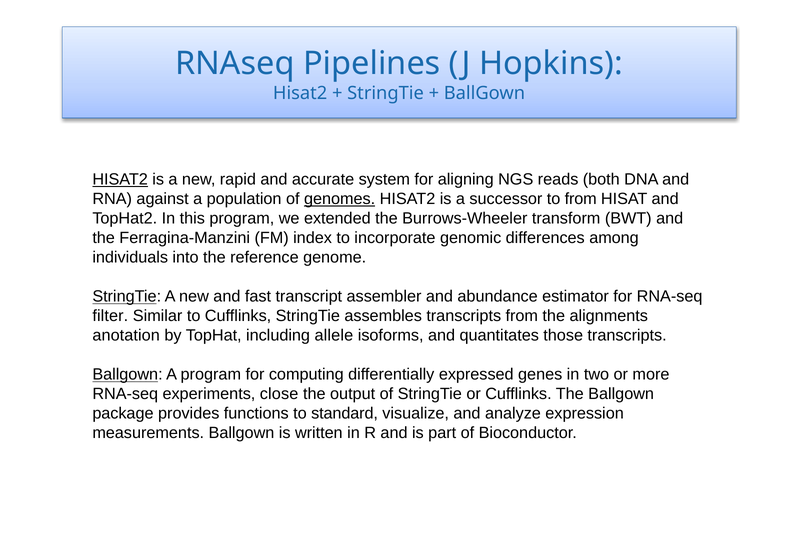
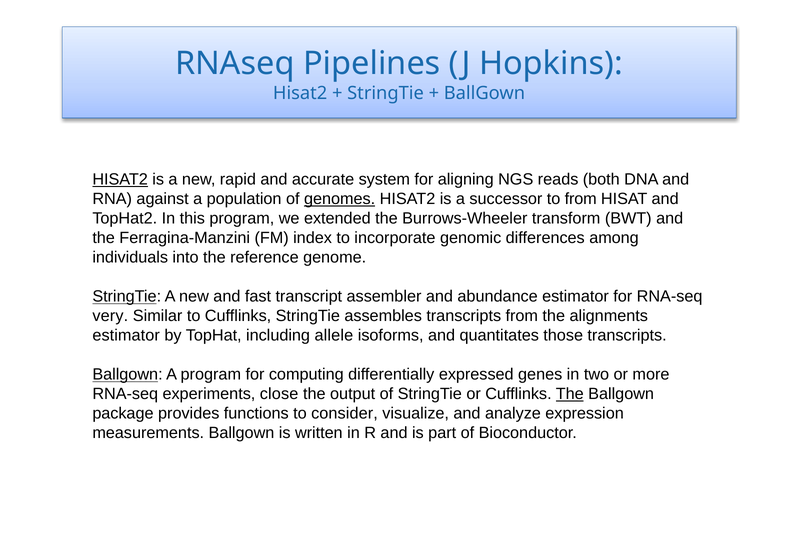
filter: filter -> very
anotation at (126, 336): anotation -> estimator
The at (570, 394) underline: none -> present
standard: standard -> consider
